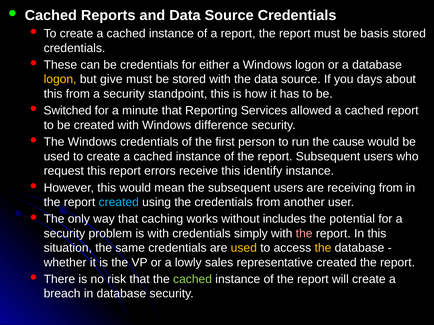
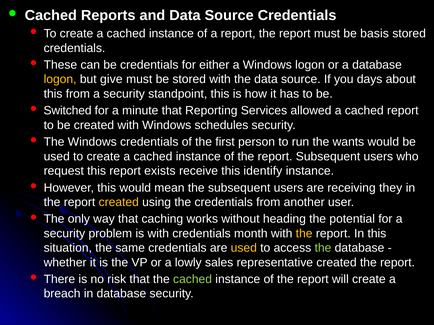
difference: difference -> schedules
cause: cause -> wants
errors: errors -> exists
receiving from: from -> they
created at (119, 202) colour: light blue -> yellow
includes: includes -> heading
simply: simply -> month
the at (304, 234) colour: pink -> yellow
the at (323, 248) colour: yellow -> light green
